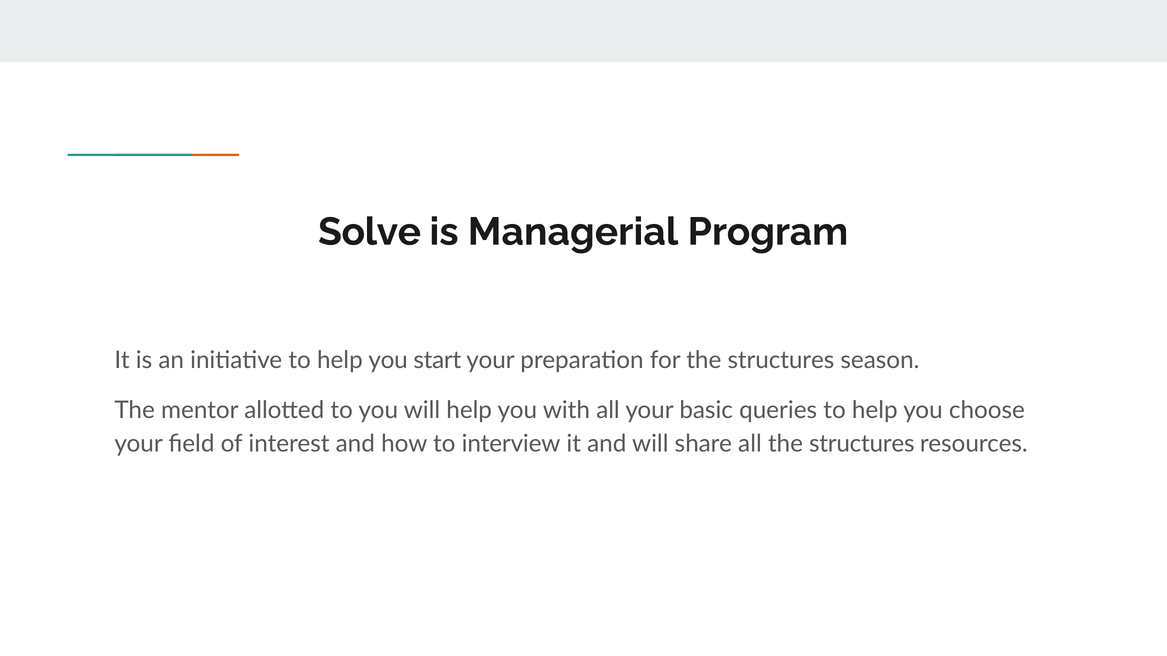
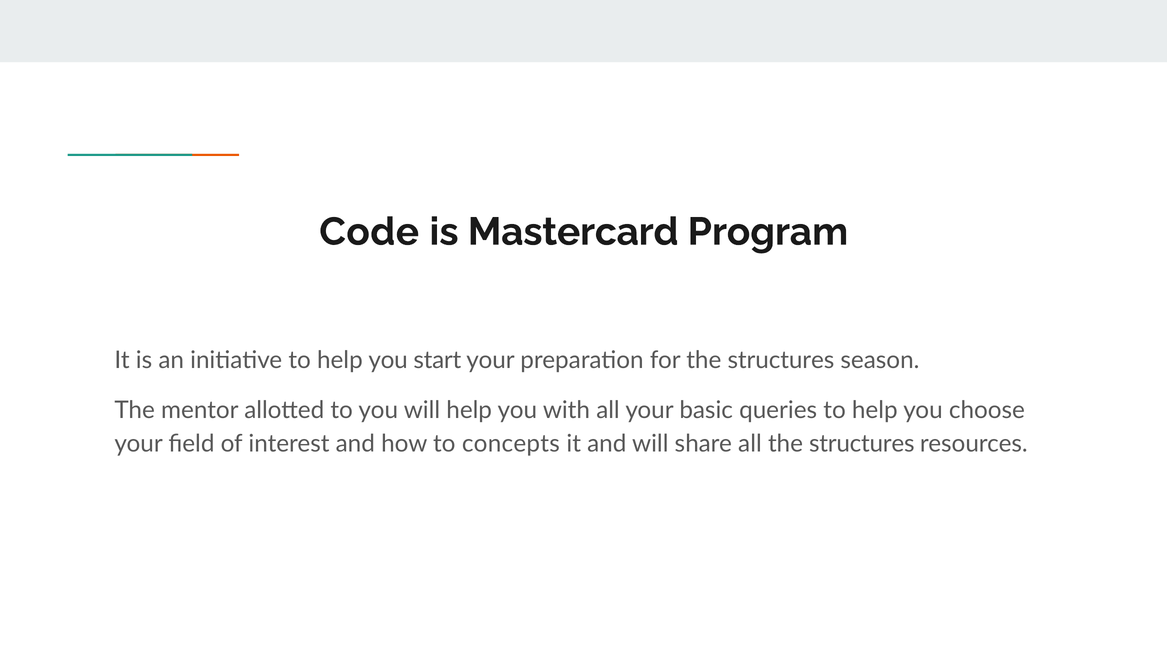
Solve: Solve -> Code
Managerial: Managerial -> Mastercard
interview: interview -> concepts
